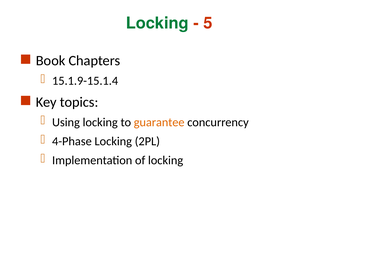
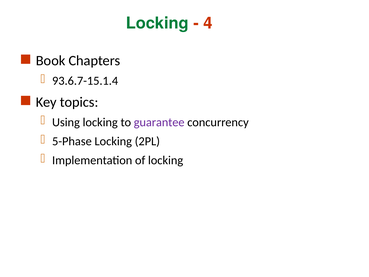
5: 5 -> 4
15.1.9-15.1.4: 15.1.9-15.1.4 -> 93.6.7-15.1.4
guarantee colour: orange -> purple
4-Phase: 4-Phase -> 5-Phase
